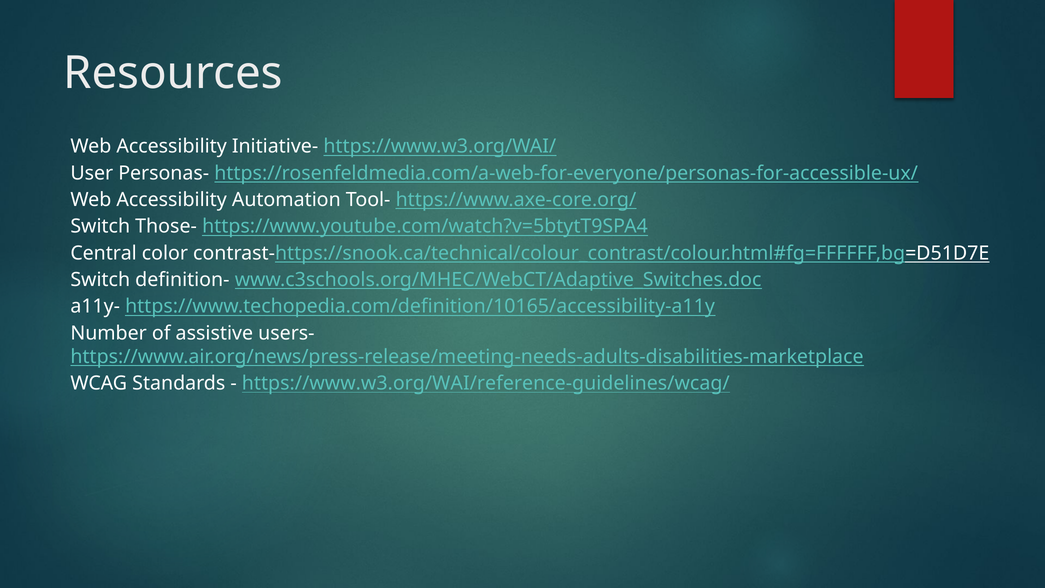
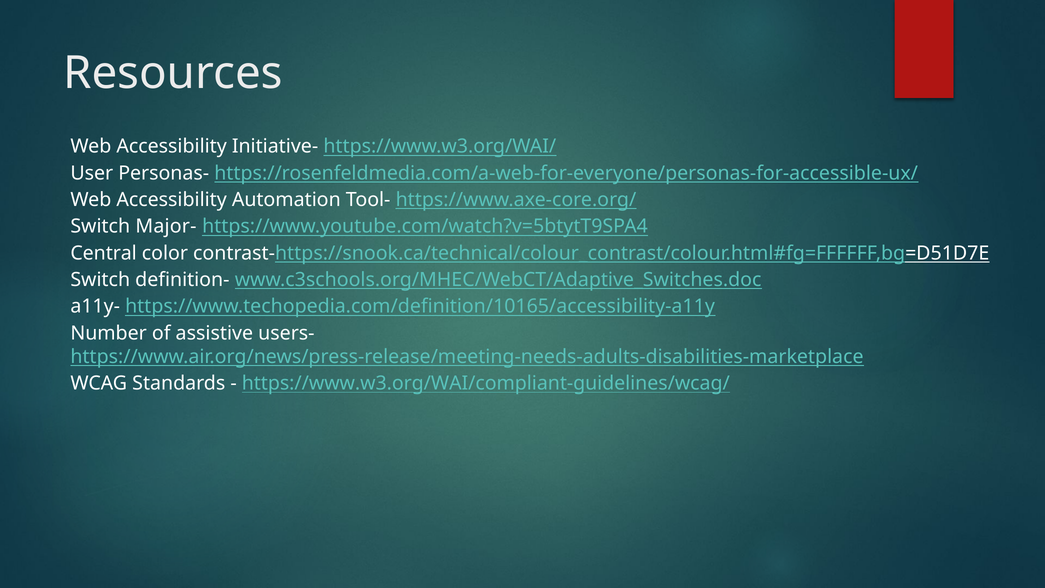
Those-: Those- -> Major-
https://www.w3.org/WAI/reference-guidelines/wcag/: https://www.w3.org/WAI/reference-guidelines/wcag/ -> https://www.w3.org/WAI/compliant-guidelines/wcag/
